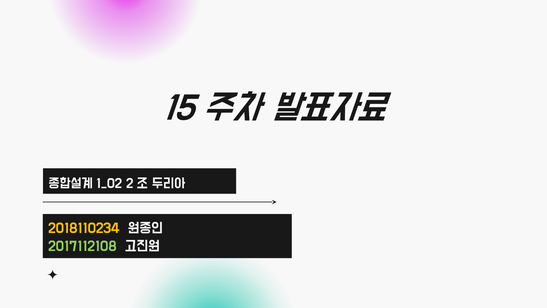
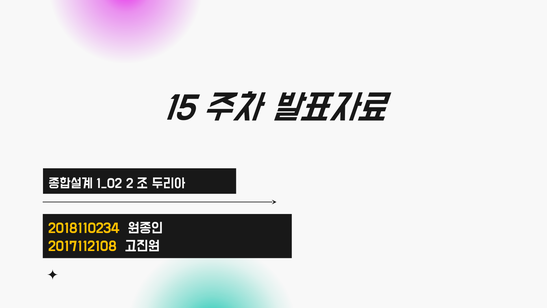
2017112108 colour: light green -> yellow
